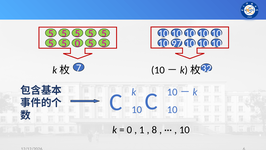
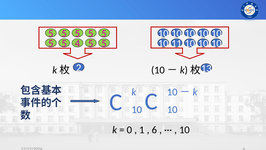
5 0: 0 -> 4
97: 97 -> 11
7: 7 -> 2
32: 32 -> 13
8 at (154, 130): 8 -> 6
